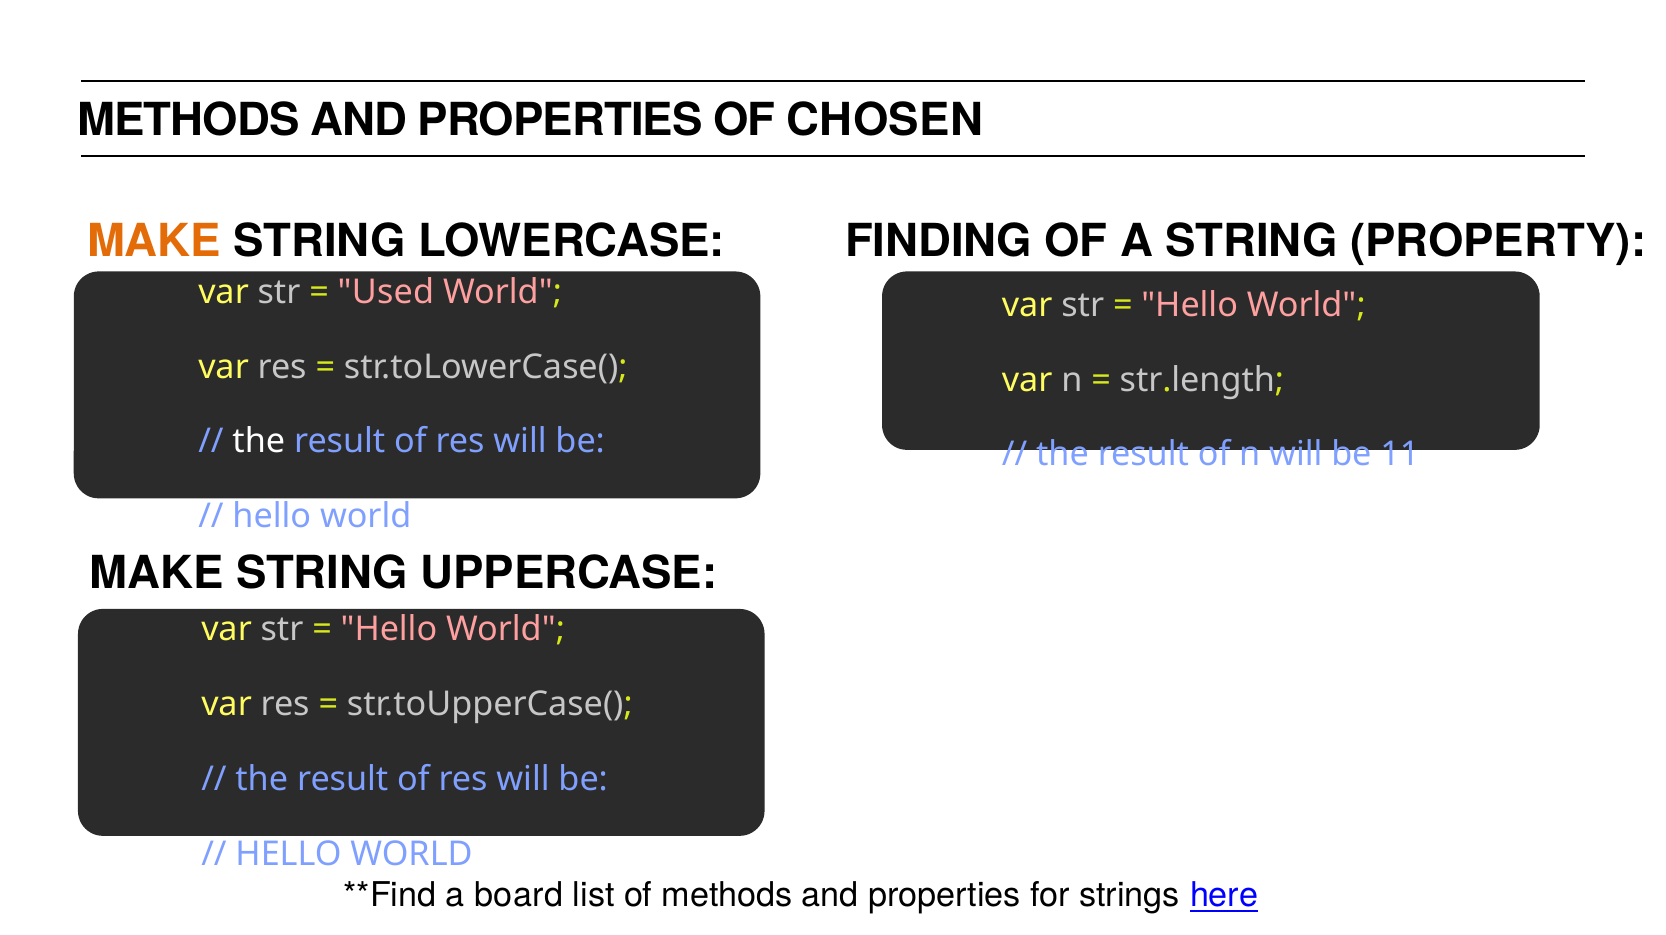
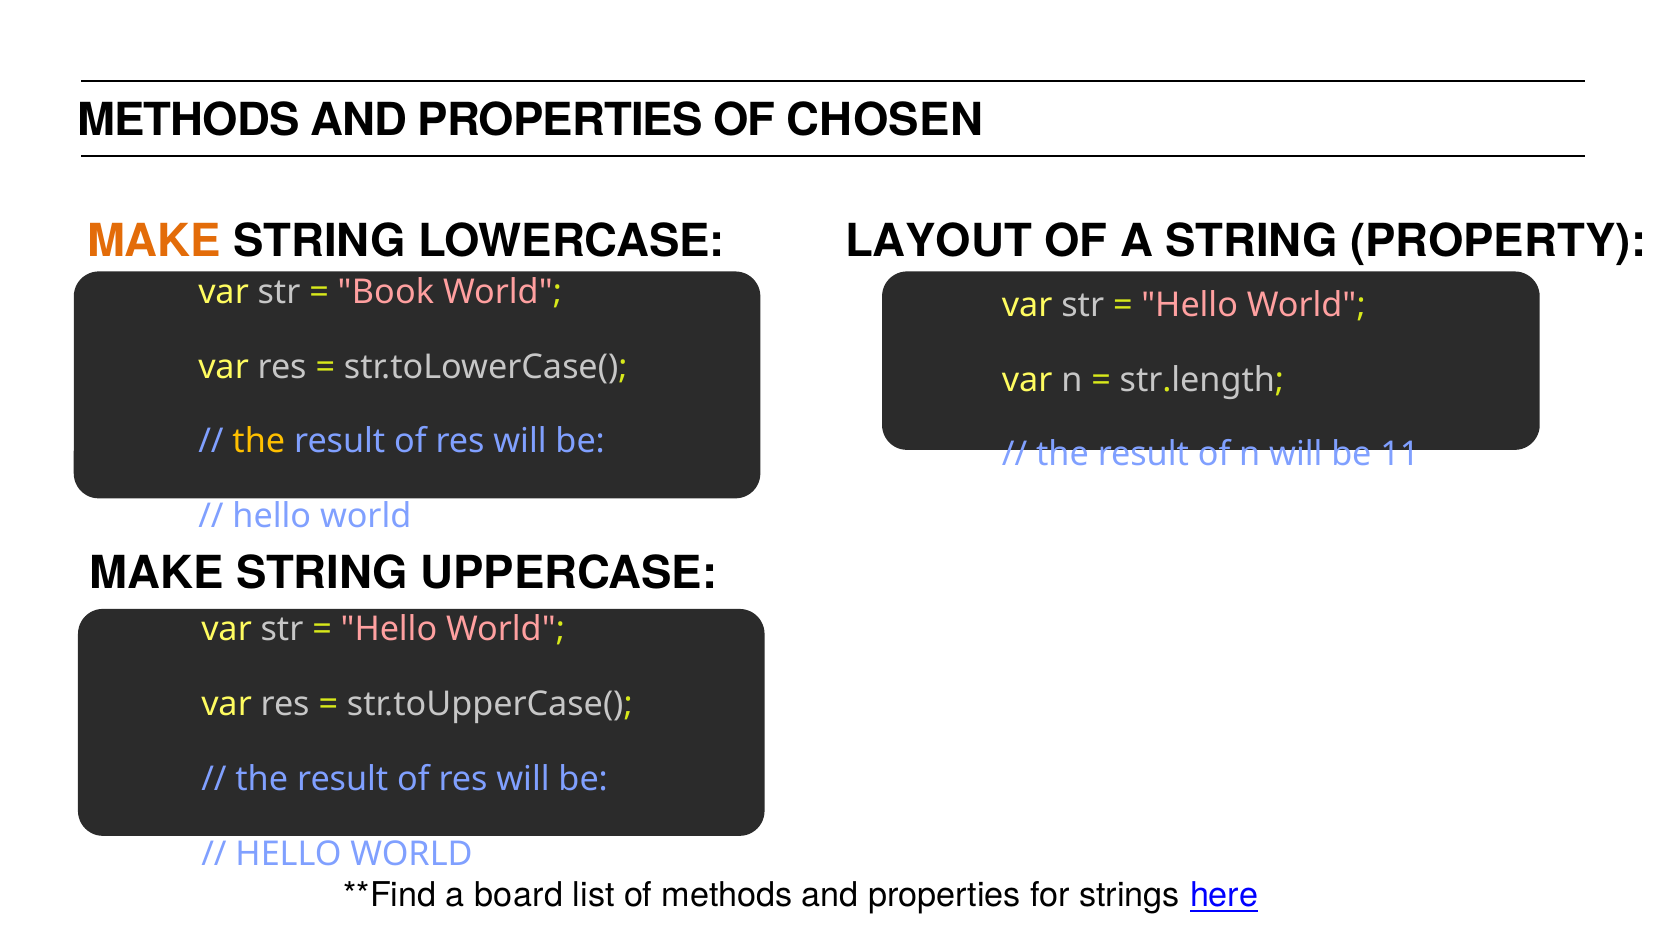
FINDING: FINDING -> LAYOUT
Used: Used -> Book
the at (259, 442) colour: white -> yellow
